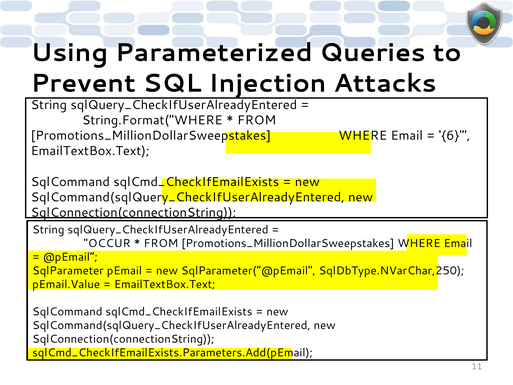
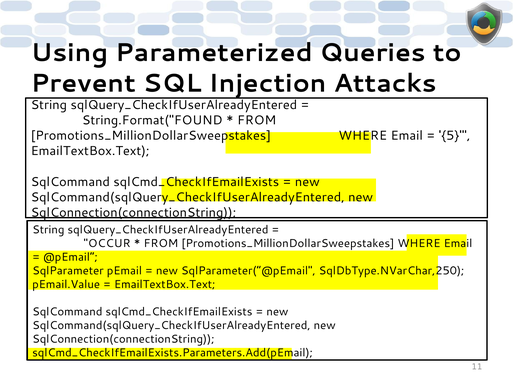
String.Format("WHERE: String.Format("WHERE -> String.Format("FOUND
6: 6 -> 5
